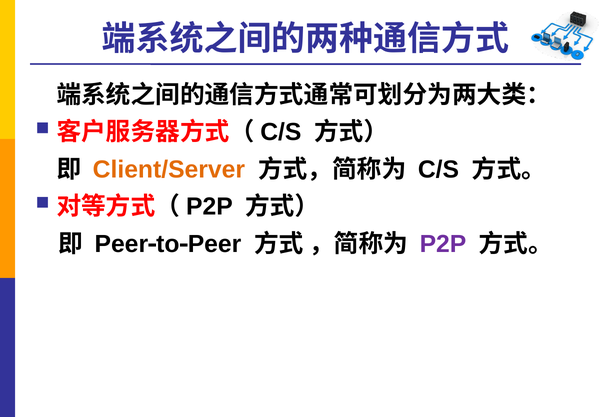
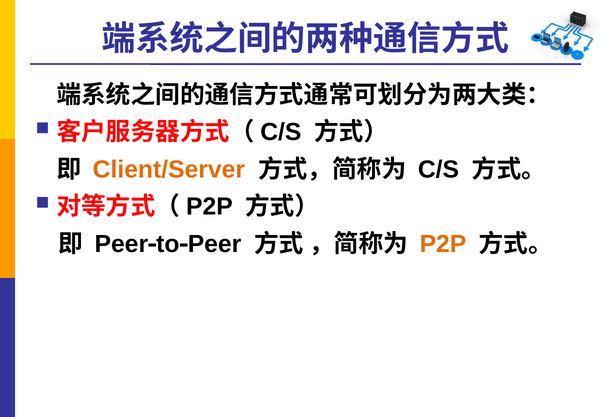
P2P at (443, 244) colour: purple -> orange
